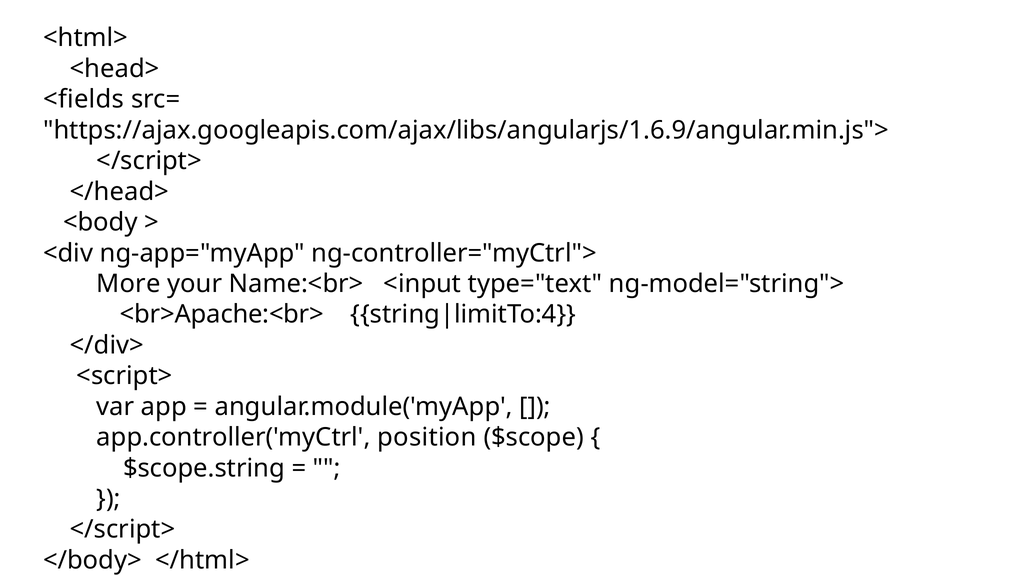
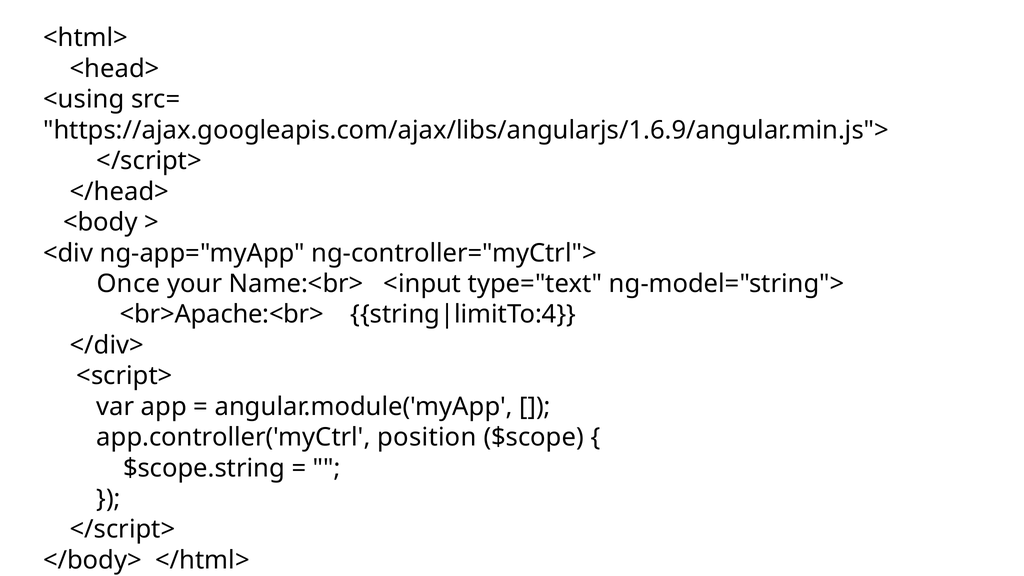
<fields: <fields -> <using
More: More -> Once
